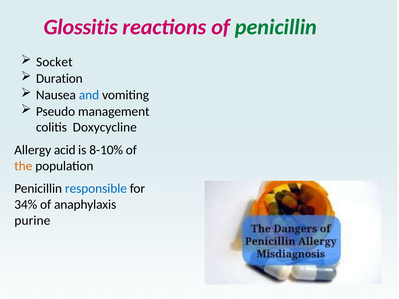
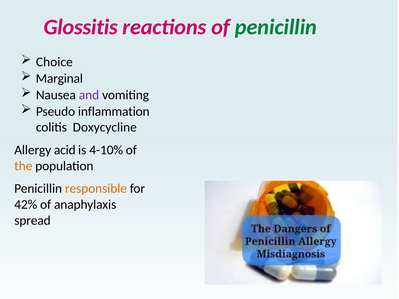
Socket: Socket -> Choice
Duration: Duration -> Marginal
and colour: blue -> purple
management: management -> inflammation
8-10%: 8-10% -> 4-10%
responsible colour: blue -> orange
34%: 34% -> 42%
purine: purine -> spread
